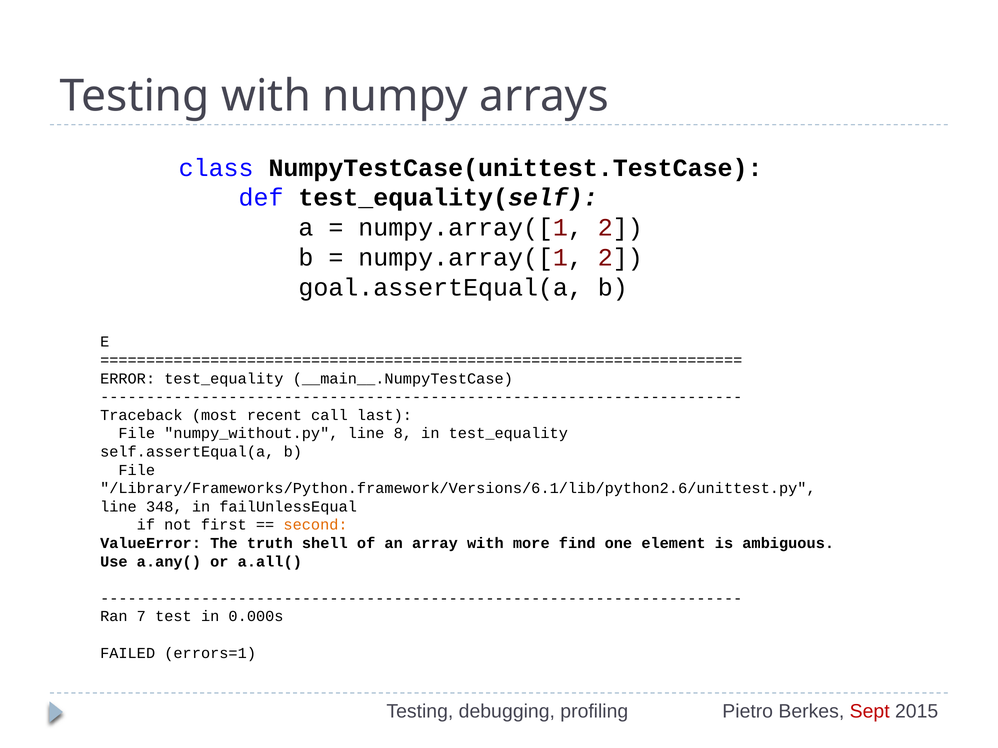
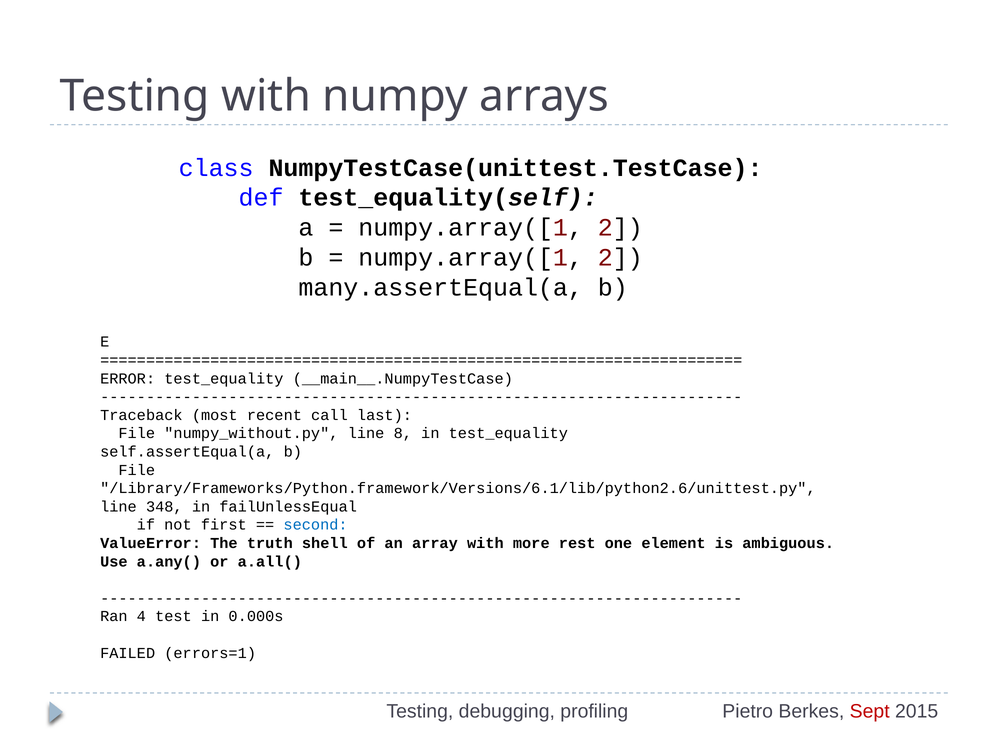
goal.assertEqual(a: goal.assertEqual(a -> many.assertEqual(a
second colour: orange -> blue
find: find -> rest
7: 7 -> 4
